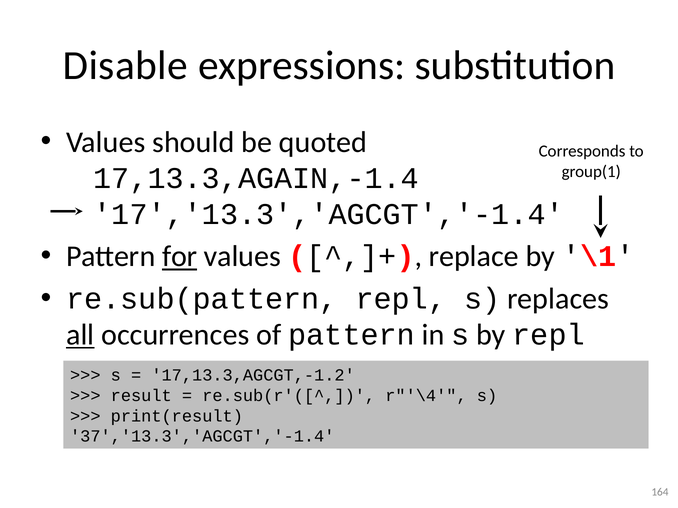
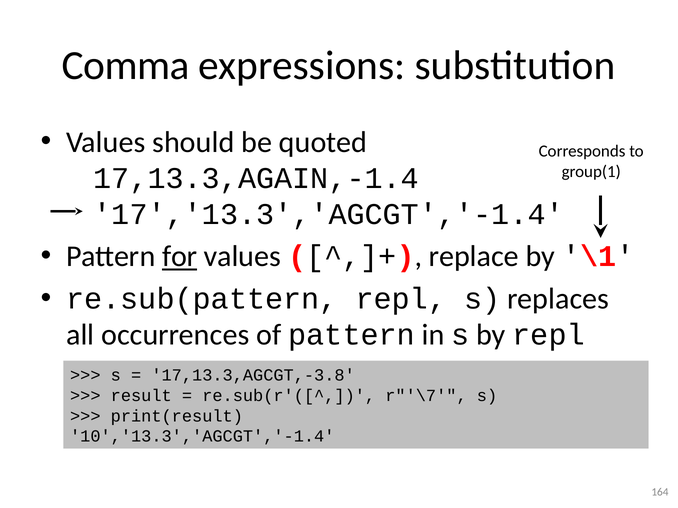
Disable: Disable -> Comma
all underline: present -> none
17,13.3,AGCGT,-1.2: 17,13.3,AGCGT,-1.2 -> 17,13.3,AGCGT,-3.8
r"'\4: r"'\4 -> r"'\7
37','13.3','AGCGT','-1.4: 37','13.3','AGCGT','-1.4 -> 10','13.3','AGCGT','-1.4
